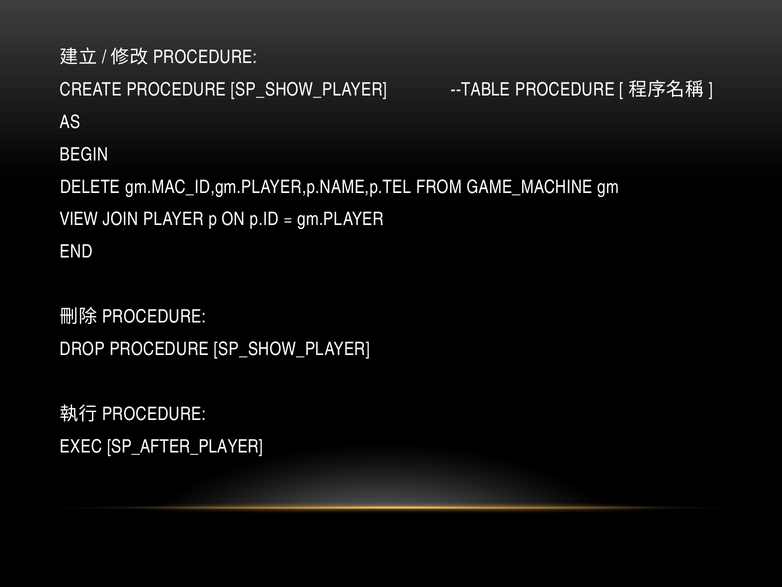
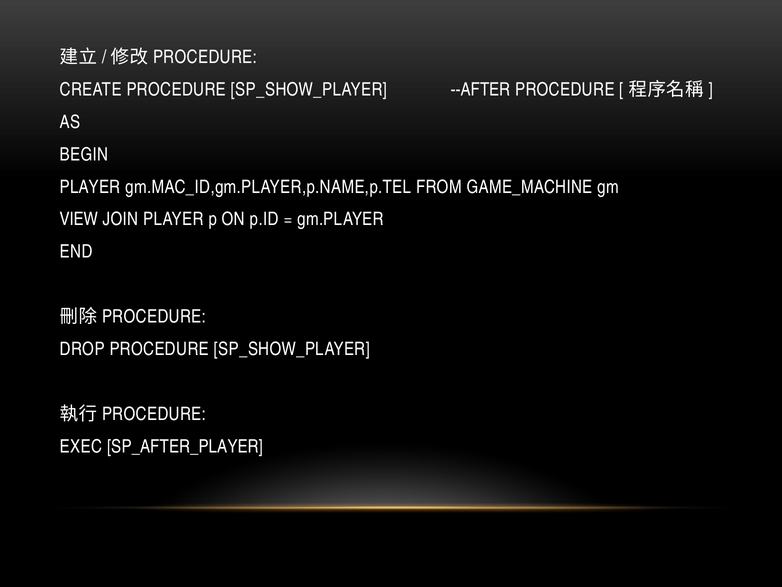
--TABLE: --TABLE -> --AFTER
DELETE at (90, 187): DELETE -> PLAYER
